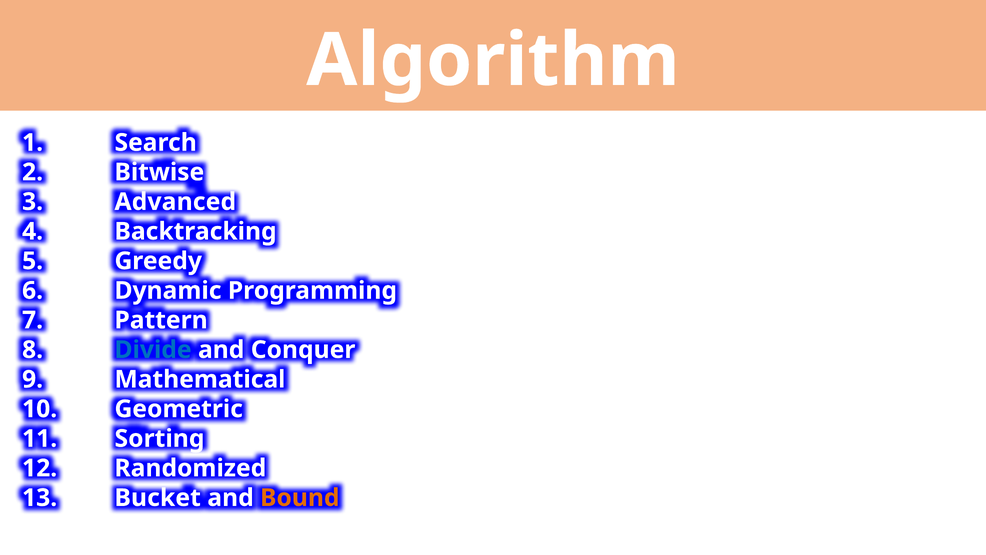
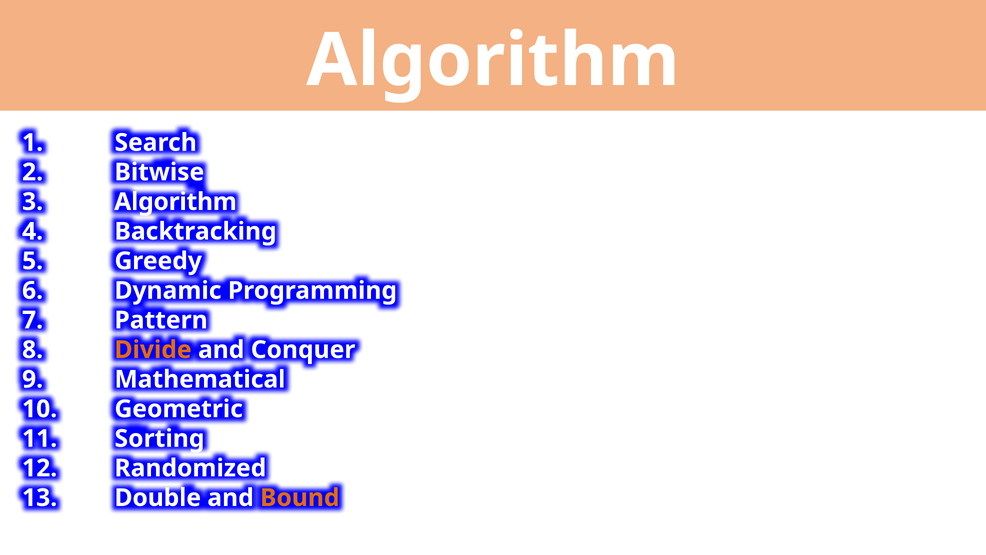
Advanced at (175, 202): Advanced -> Algorithm
Divide colour: blue -> orange
Bucket: Bucket -> Double
